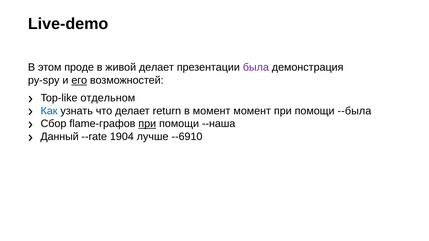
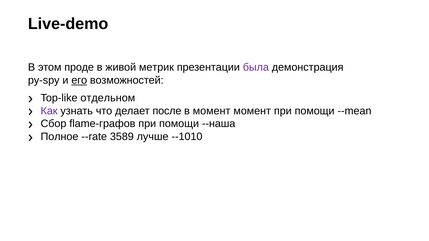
живой делает: делает -> метрик
Как colour: blue -> purple
return: return -> после
--была: --была -> --mean
при at (147, 124) underline: present -> none
Данный: Данный -> Полное
1904: 1904 -> 3589
--6910: --6910 -> --1010
